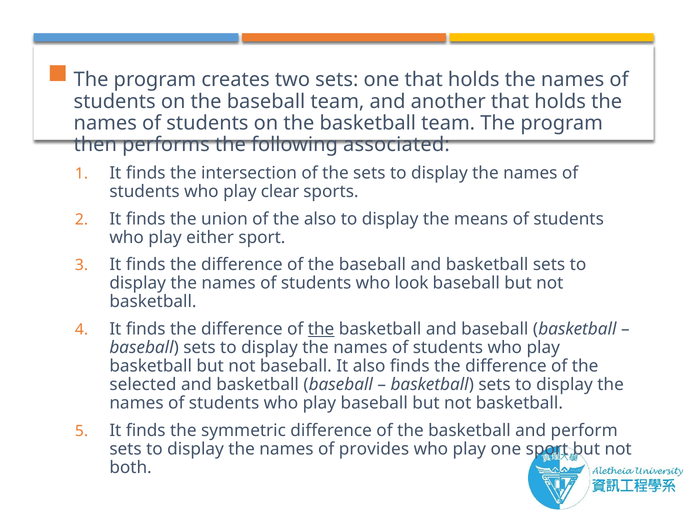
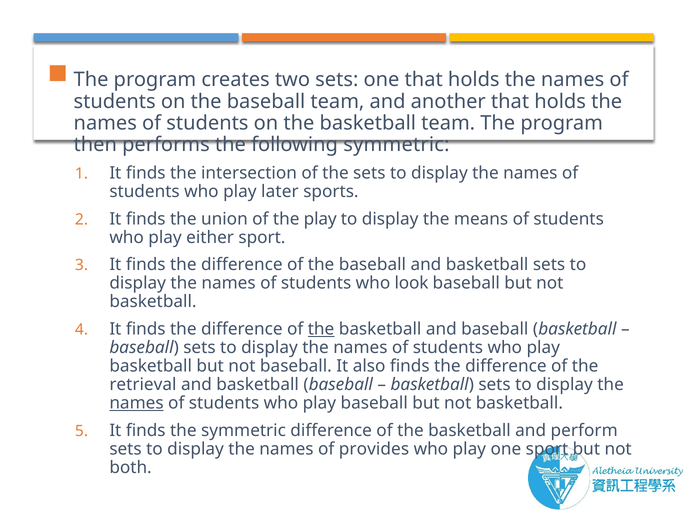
following associated: associated -> symmetric
clear: clear -> later
the also: also -> play
selected: selected -> retrieval
names at (136, 403) underline: none -> present
